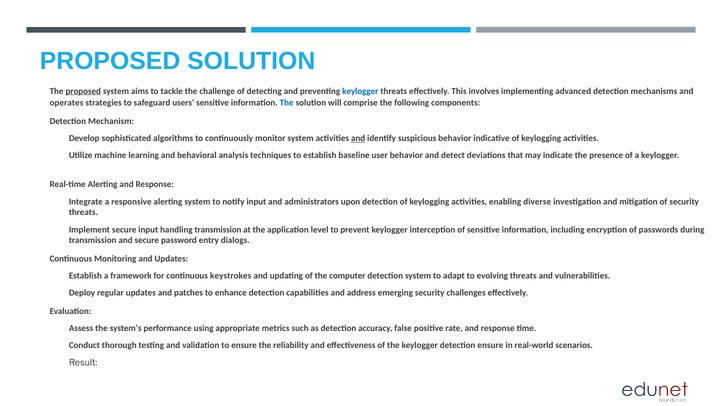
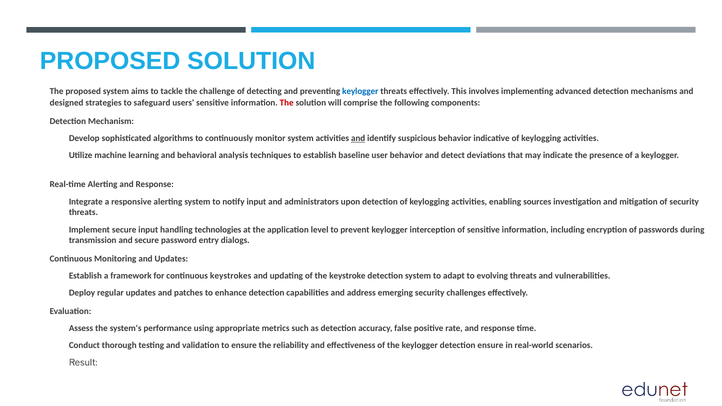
proposed at (83, 91) underline: present -> none
operates: operates -> designed
The at (287, 103) colour: blue -> red
diverse: diverse -> sources
handling transmission: transmission -> technologies
computer: computer -> keystroke
